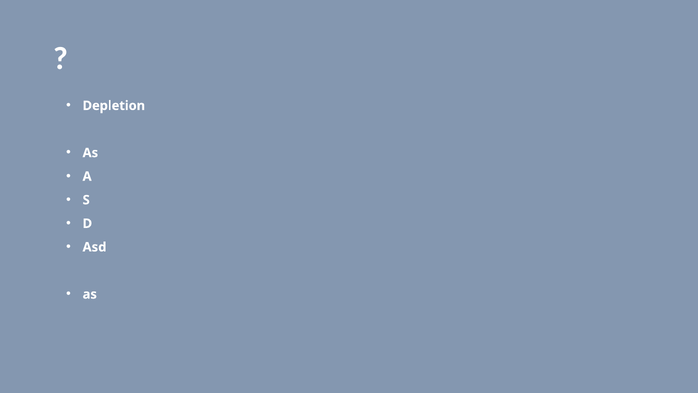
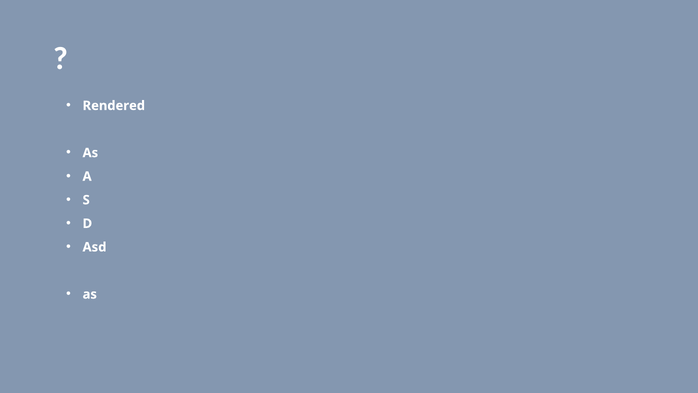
Depletion: Depletion -> Rendered
